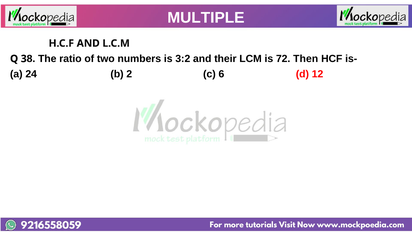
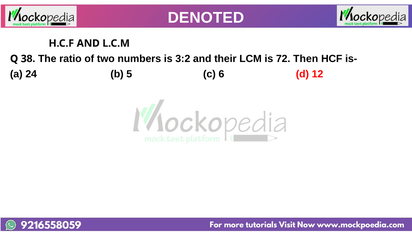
MULTIPLE: MULTIPLE -> DENOTED
2: 2 -> 5
